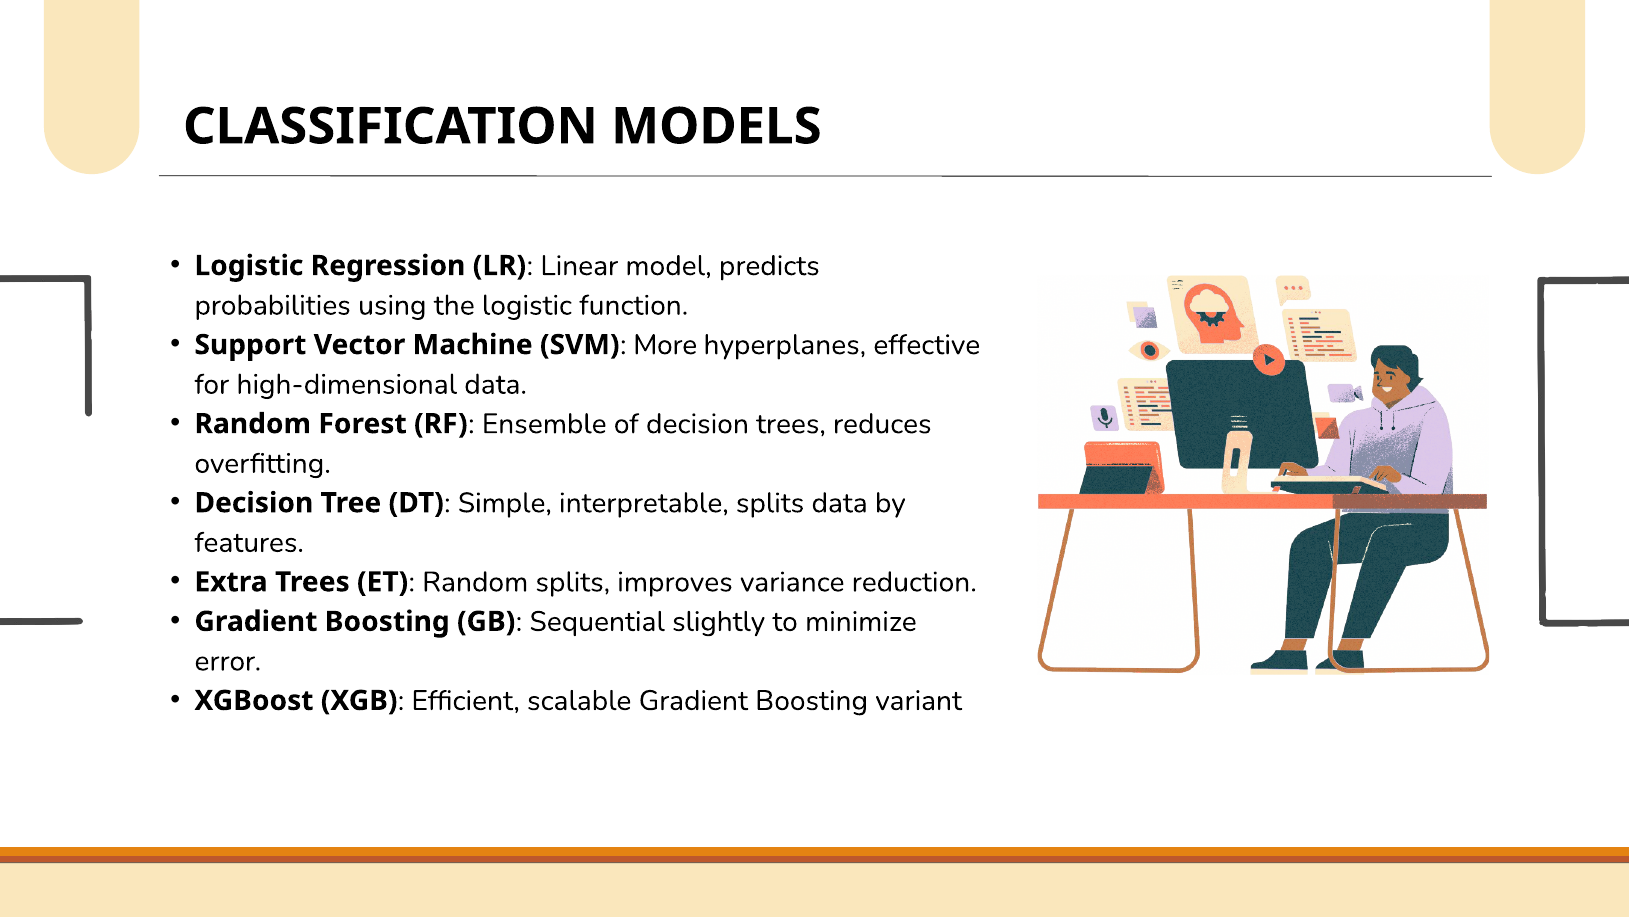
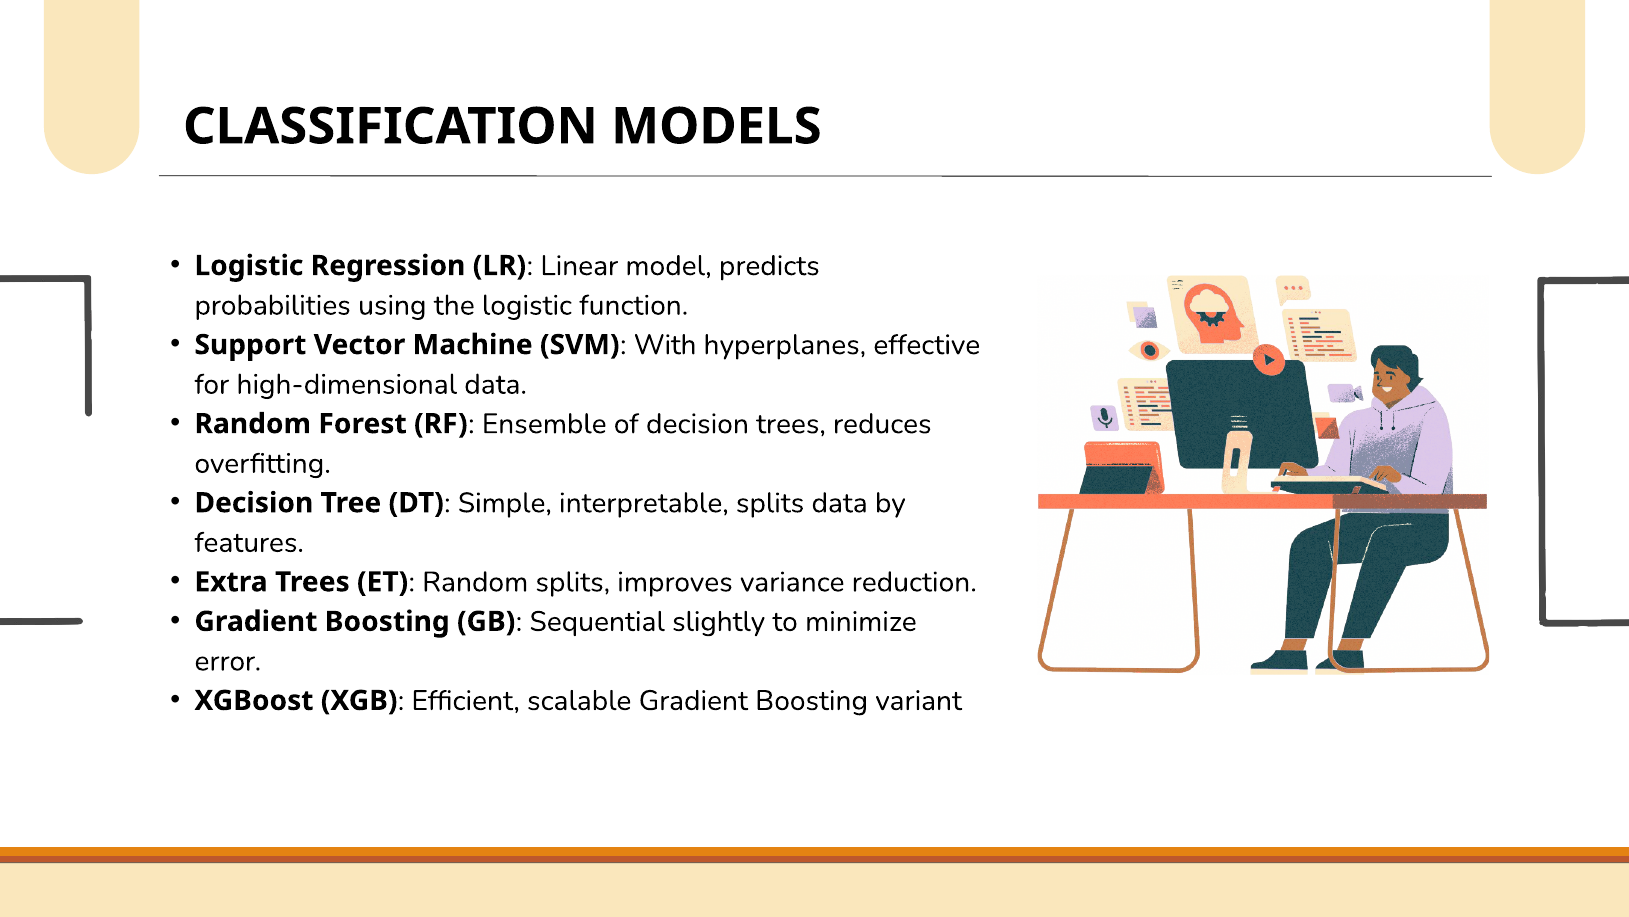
More: More -> With
